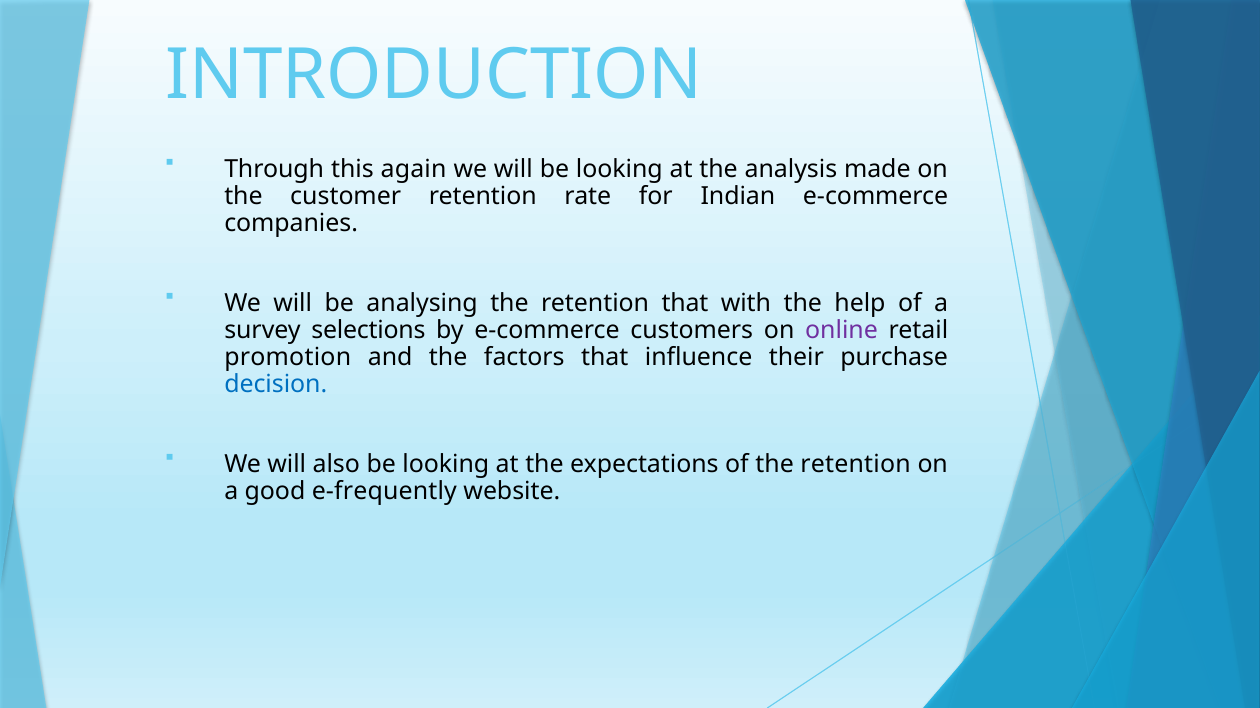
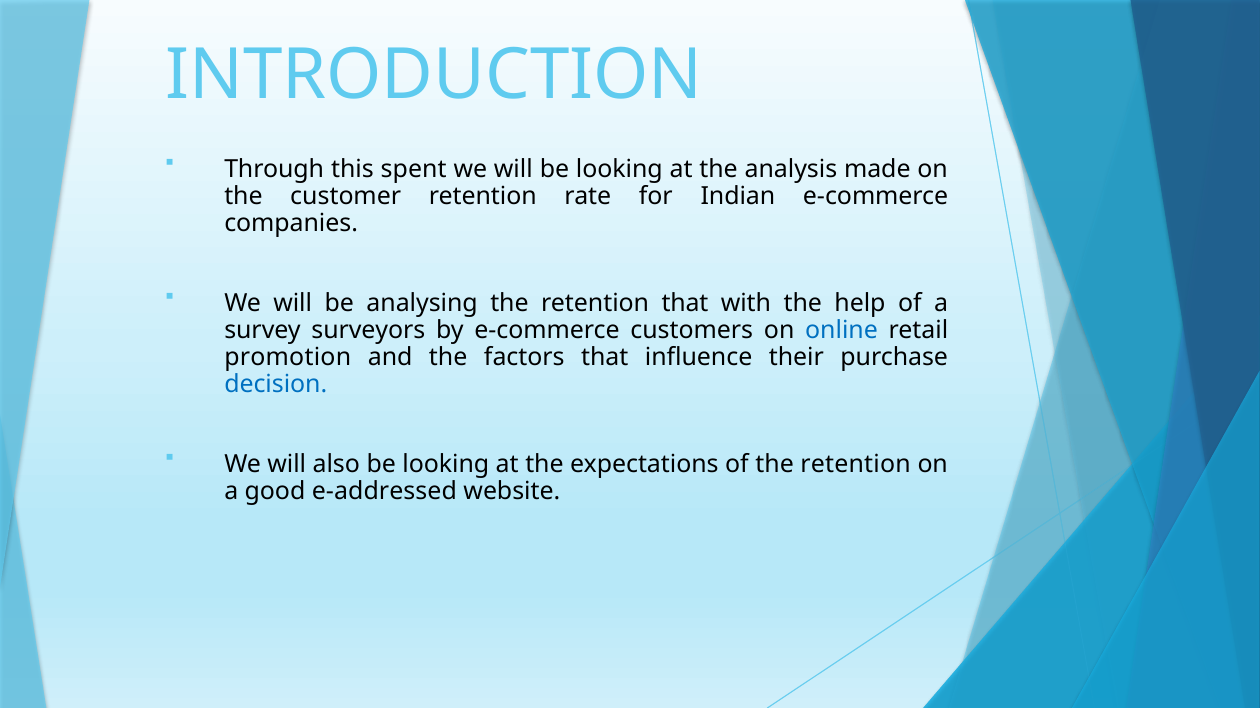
again: again -> spent
selections: selections -> surveyors
online colour: purple -> blue
e-frequently: e-frequently -> e-addressed
